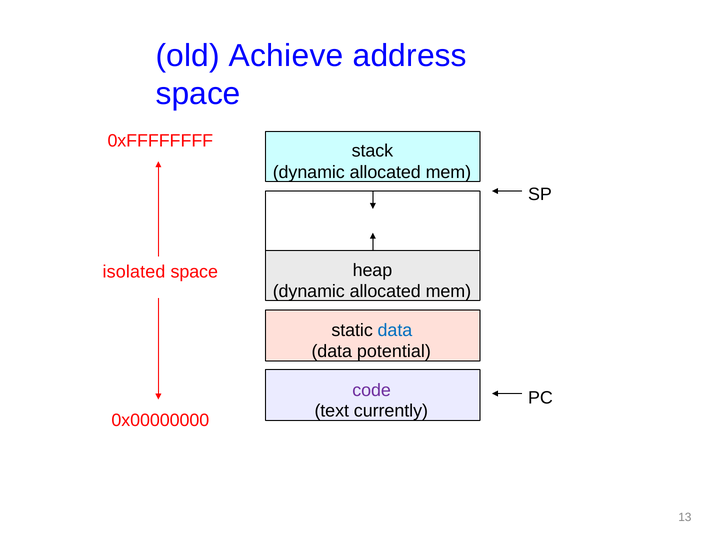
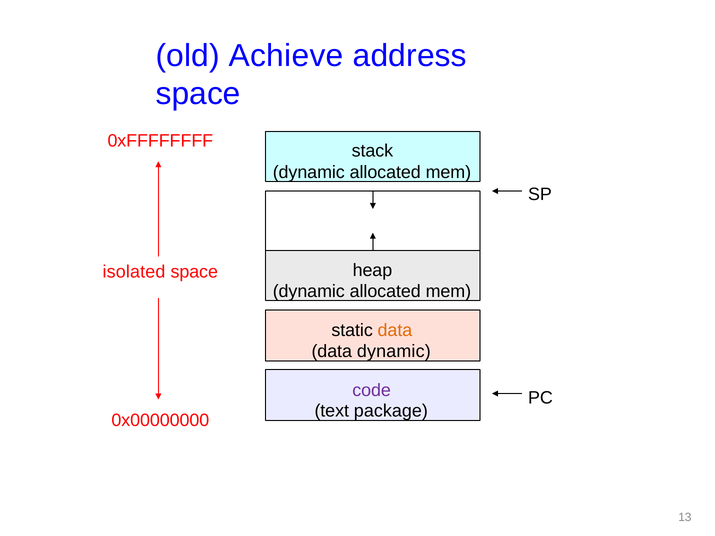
data at (395, 331) colour: blue -> orange
data potential: potential -> dynamic
currently: currently -> package
